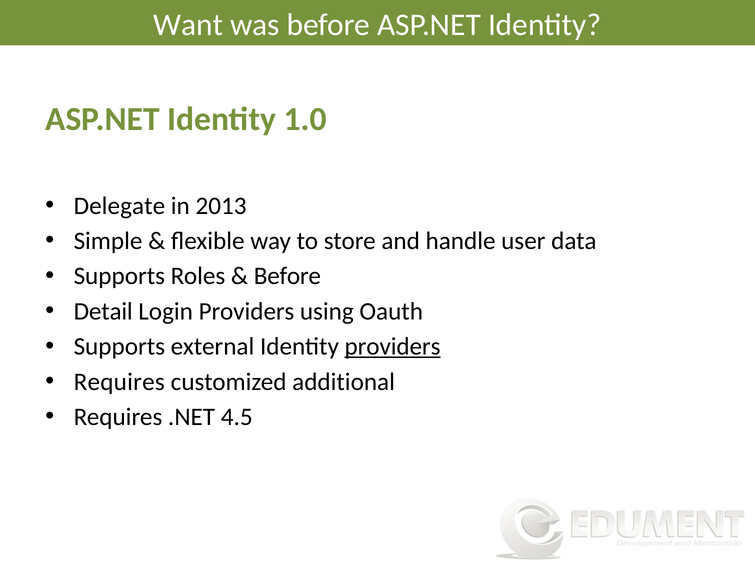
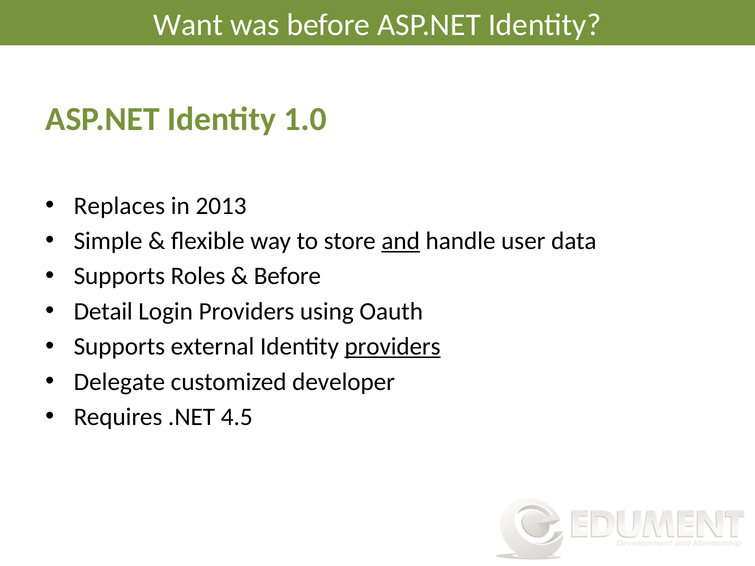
Delegate: Delegate -> Replaces
and underline: none -> present
Requires at (119, 382): Requires -> Delegate
additional: additional -> developer
